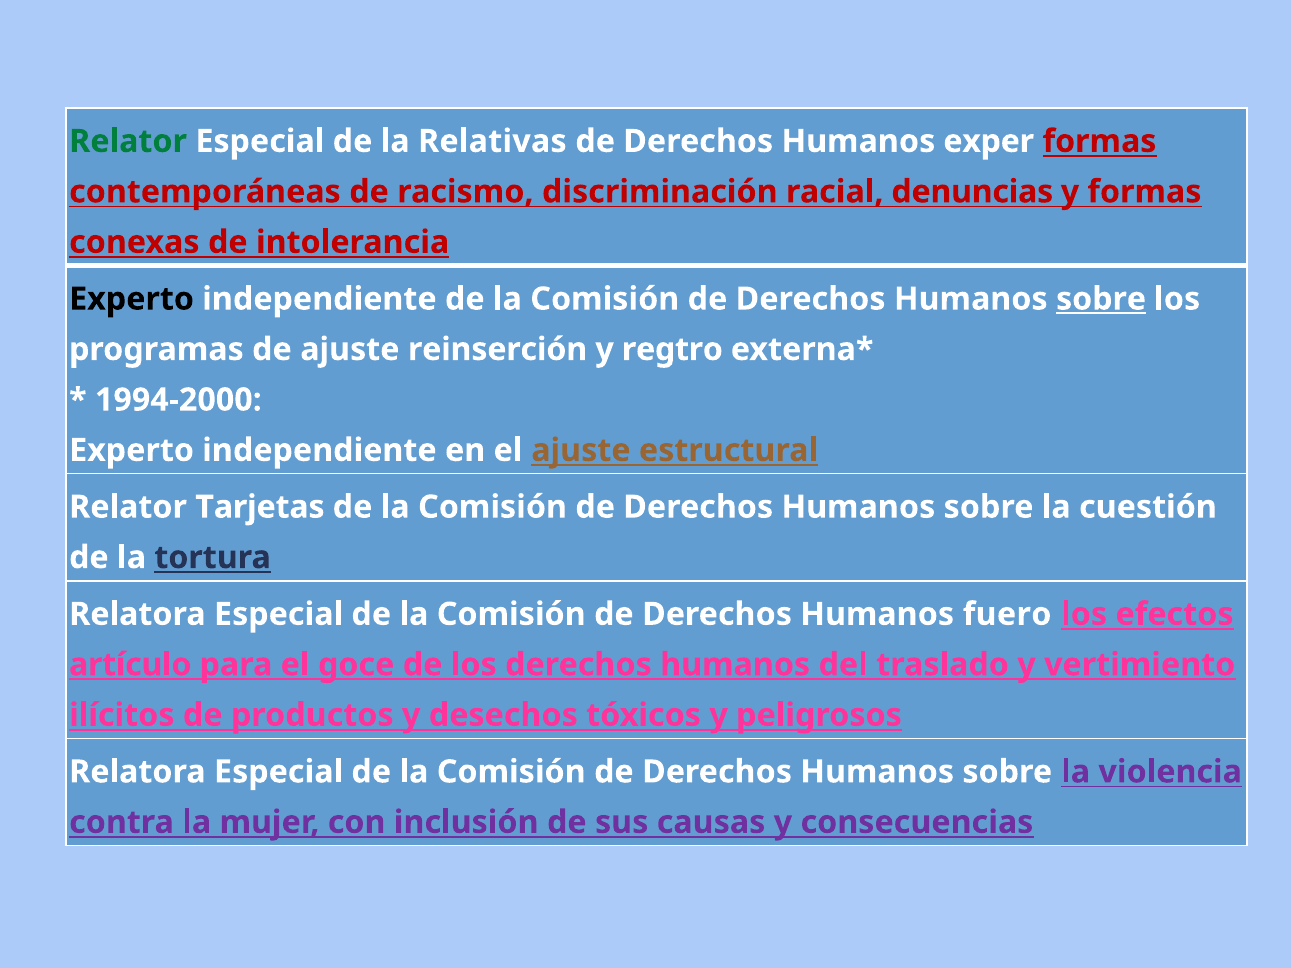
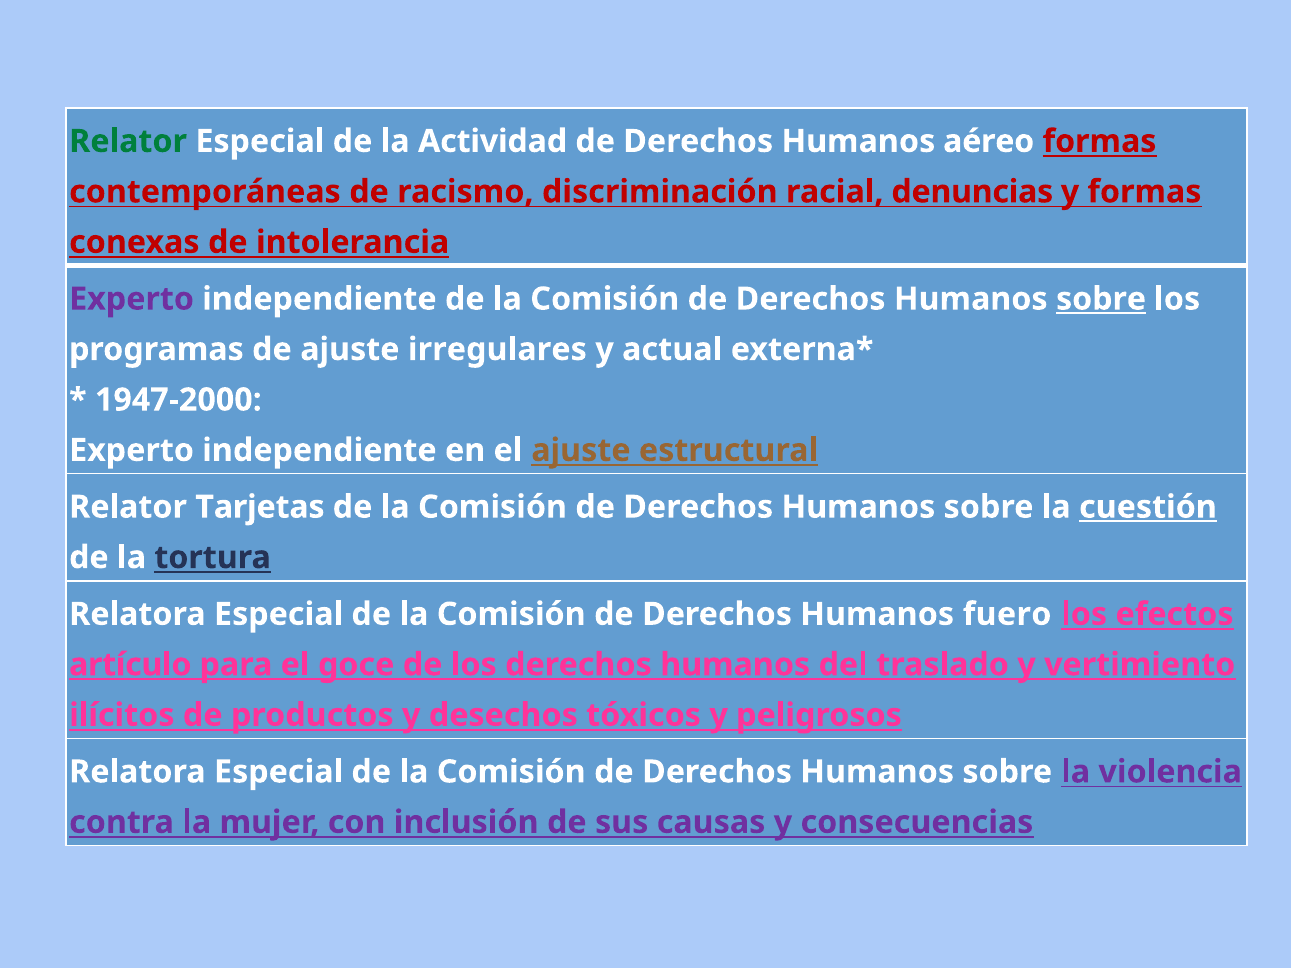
Relativas: Relativas -> Actividad
exper: exper -> aéreo
Experto at (132, 299) colour: black -> purple
reinserción: reinserción -> irregulares
regtro: regtro -> actual
1994-2000: 1994-2000 -> 1947-2000
cuestión underline: none -> present
